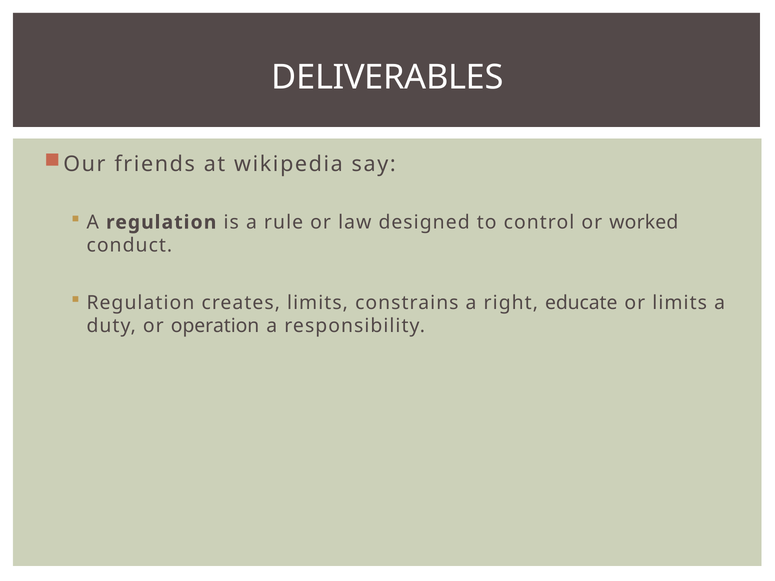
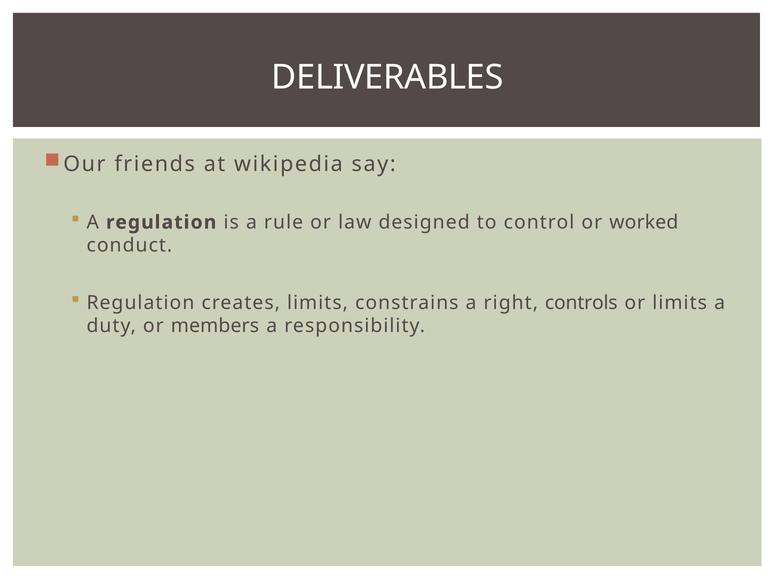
educate: educate -> controls
operation: operation -> members
